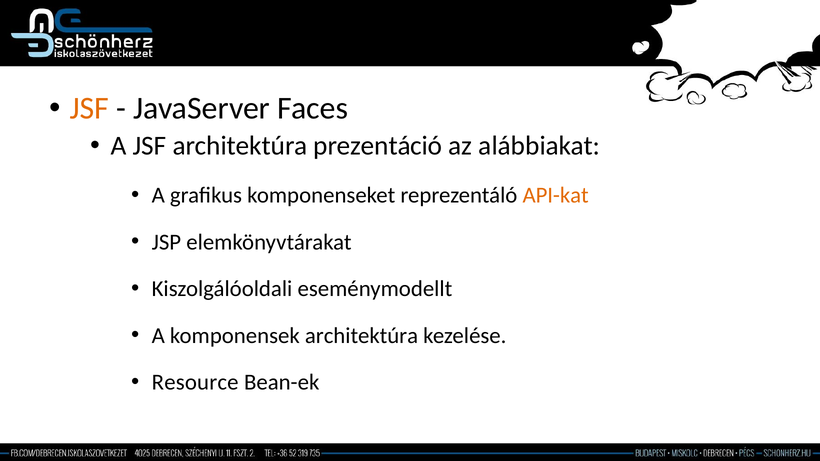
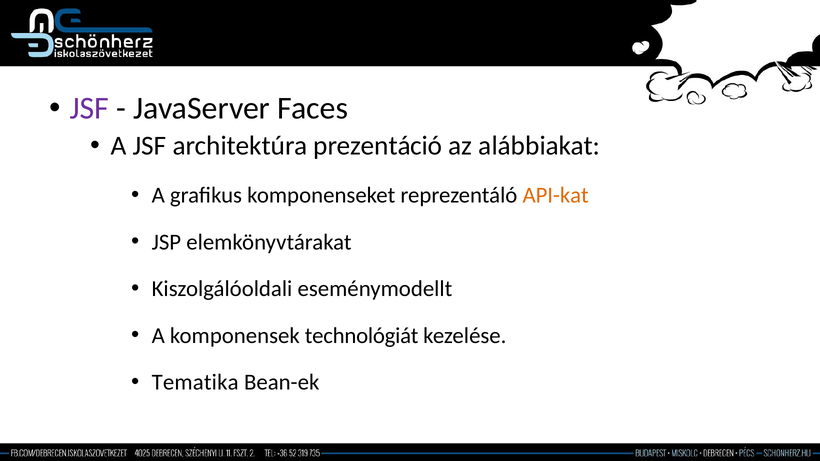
JSF at (89, 108) colour: orange -> purple
komponensek architektúra: architektúra -> technológiát
Resource: Resource -> Tematika
